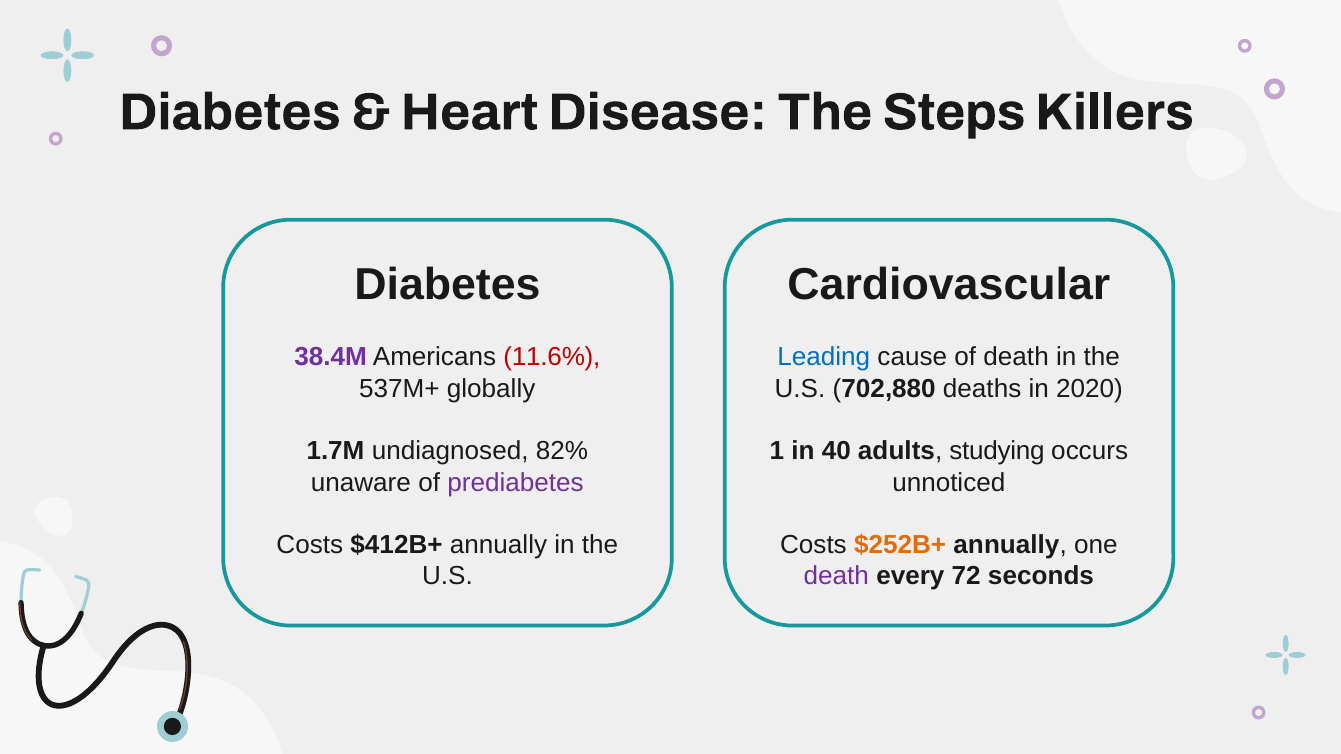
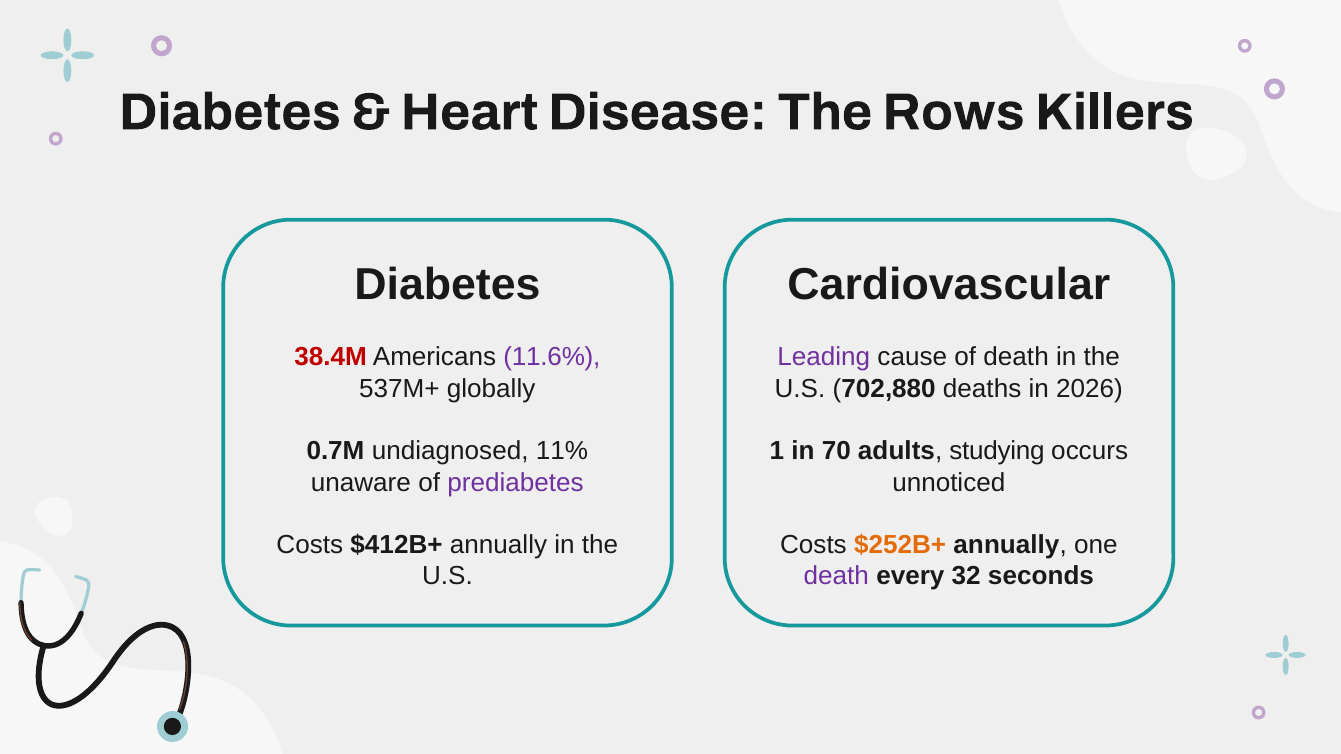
Steps: Steps -> Rows
38.4M colour: purple -> red
11.6% colour: red -> purple
Leading colour: blue -> purple
2020: 2020 -> 2026
1.7M: 1.7M -> 0.7M
82%: 82% -> 11%
40: 40 -> 70
72: 72 -> 32
